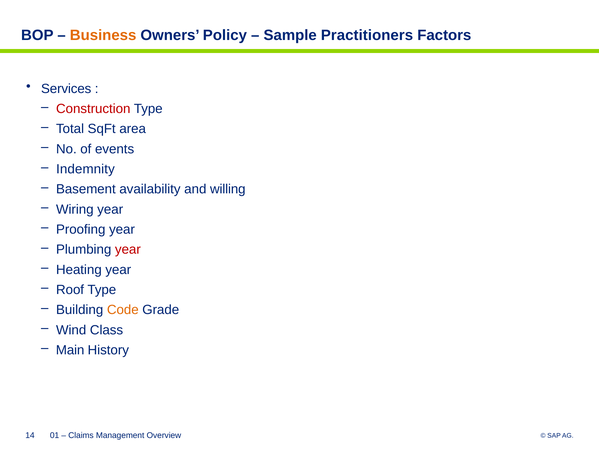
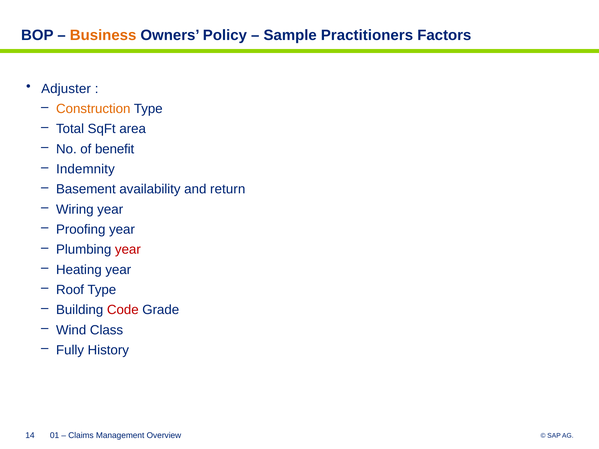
Services: Services -> Adjuster
Construction colour: red -> orange
events: events -> benefit
willing: willing -> return
Code colour: orange -> red
Main: Main -> Fully
